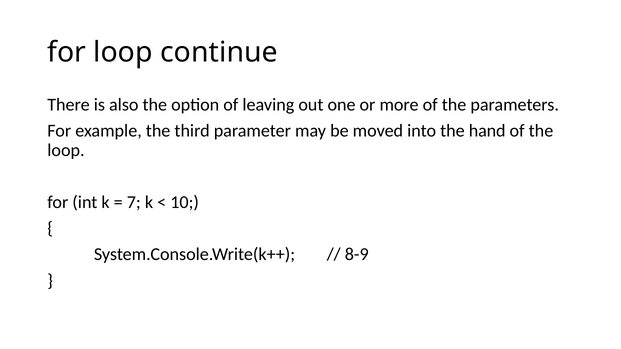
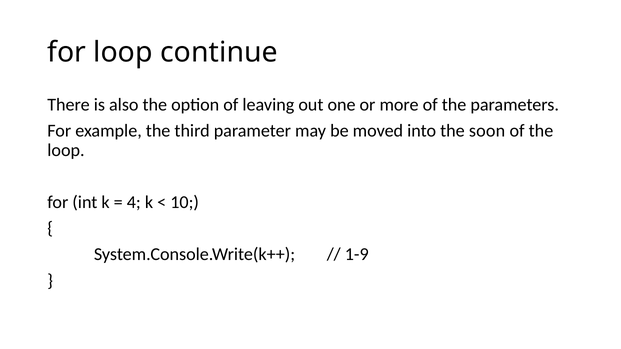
hand: hand -> soon
7: 7 -> 4
8-9: 8-9 -> 1-9
